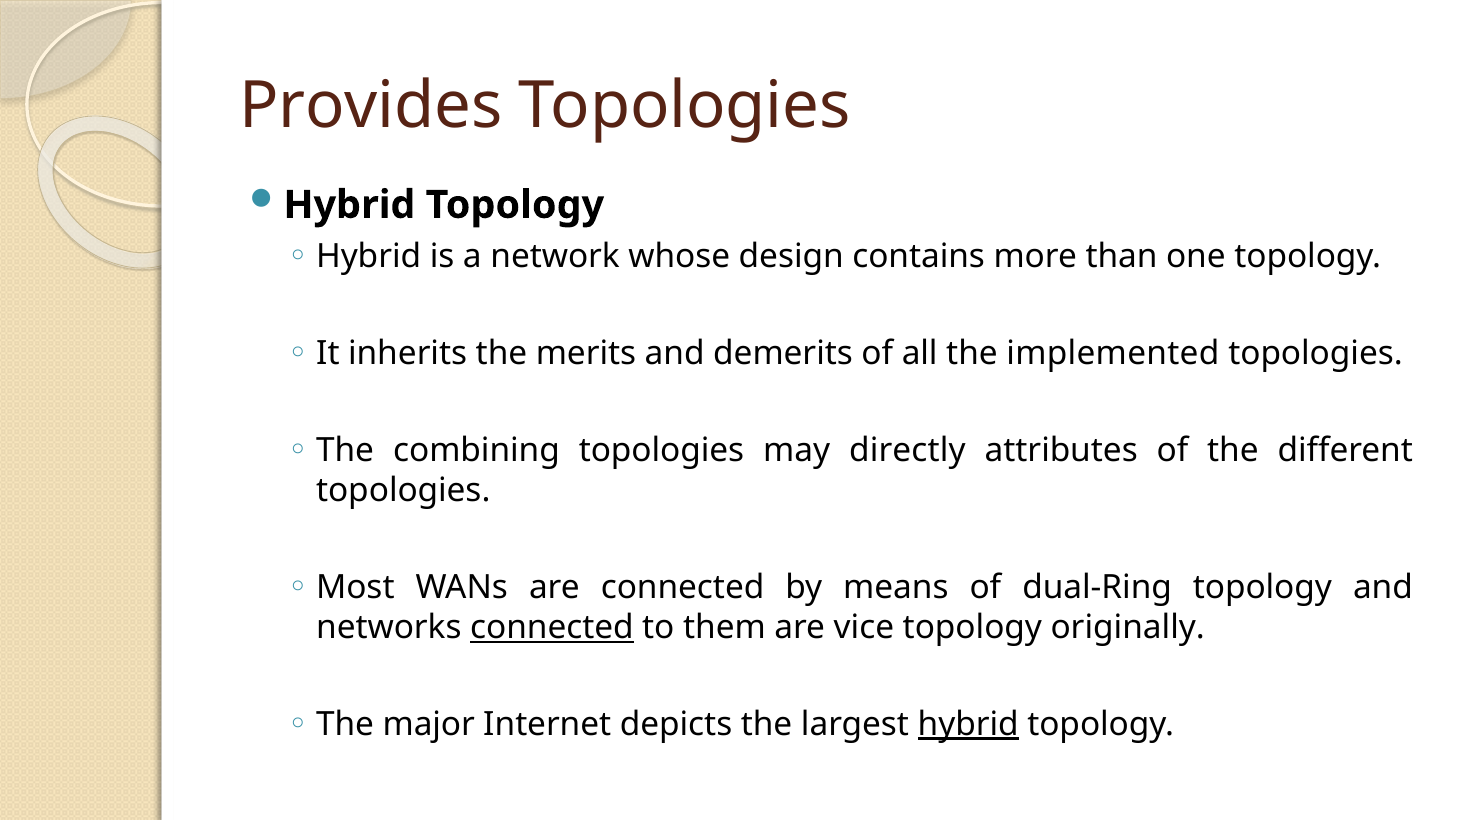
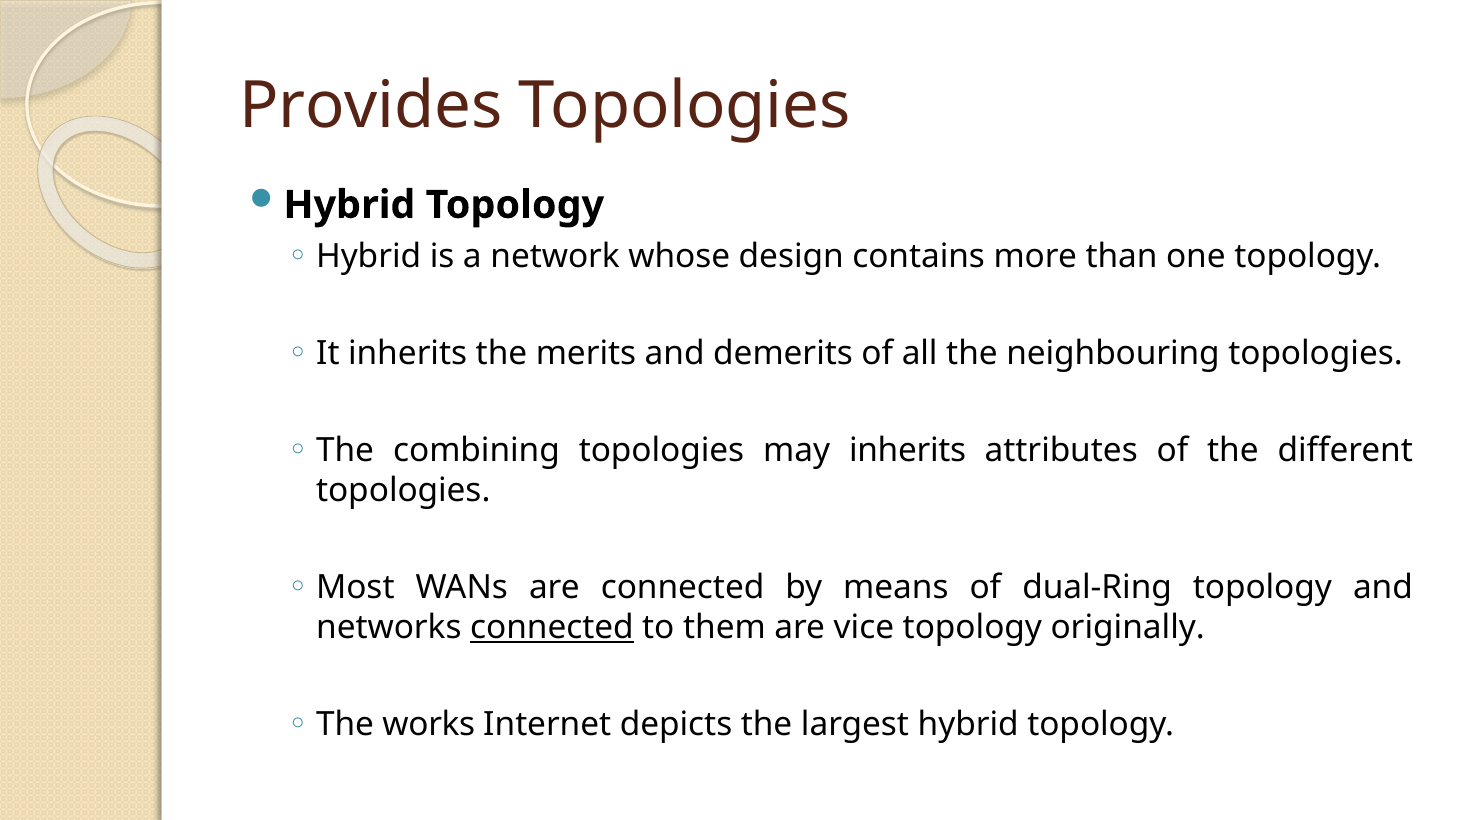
implemented: implemented -> neighbouring
may directly: directly -> inherits
major: major -> works
hybrid at (968, 724) underline: present -> none
